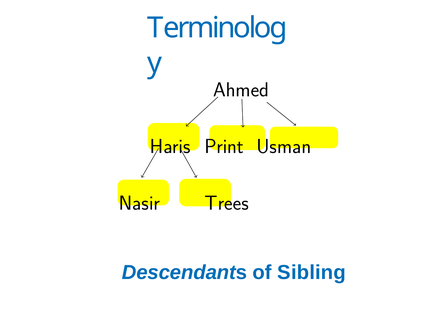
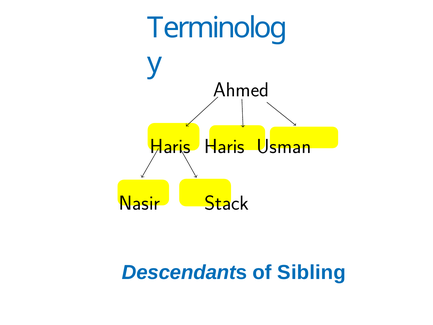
Haris Print: Print -> Haris
Trees: Trees -> Stack
